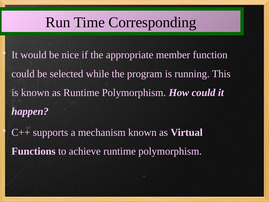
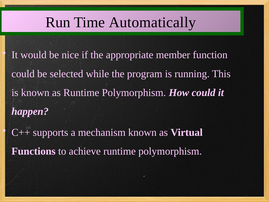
Corresponding: Corresponding -> Automatically
